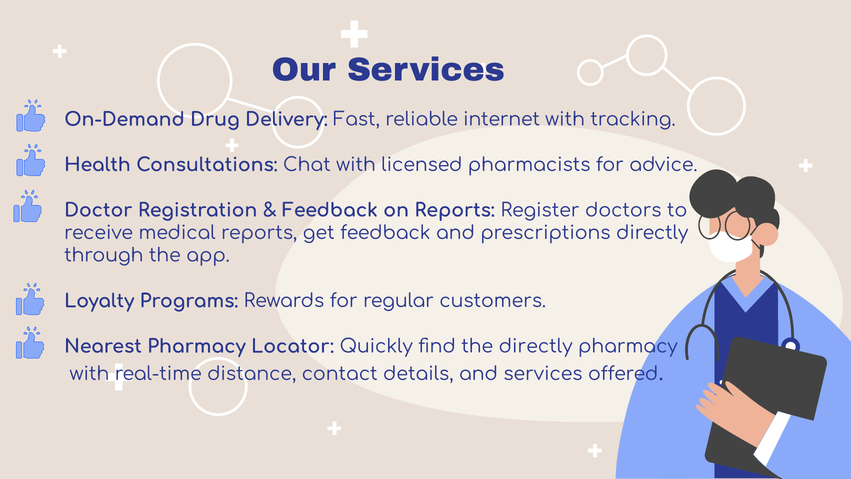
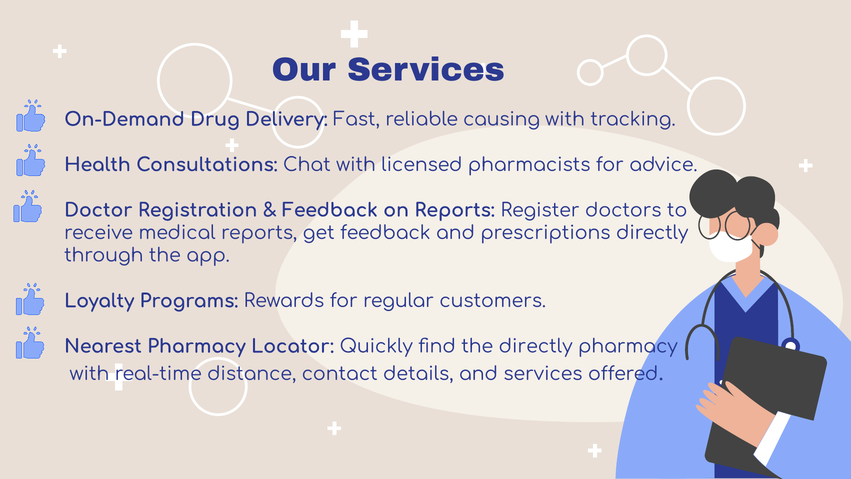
internet: internet -> causing
